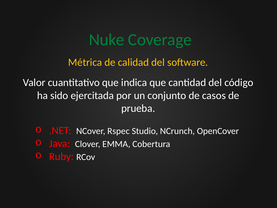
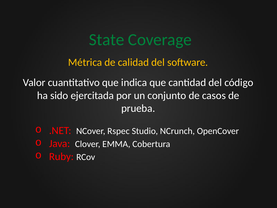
Nuke: Nuke -> State
